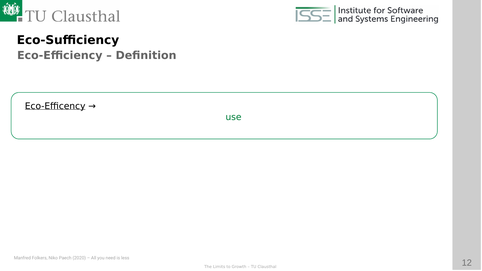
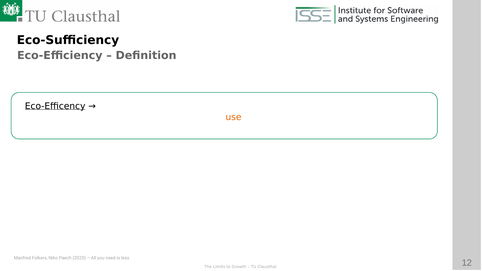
use colour: green -> orange
